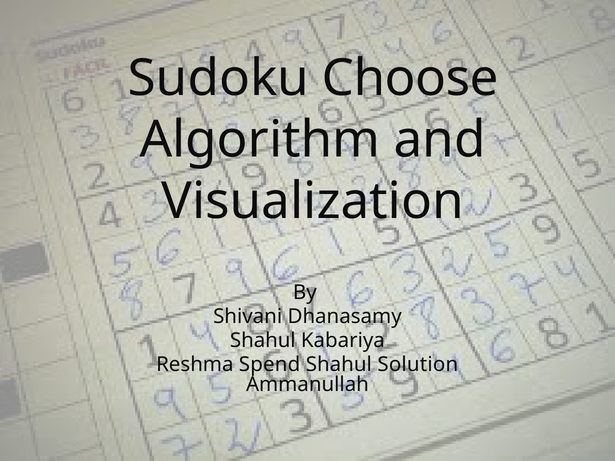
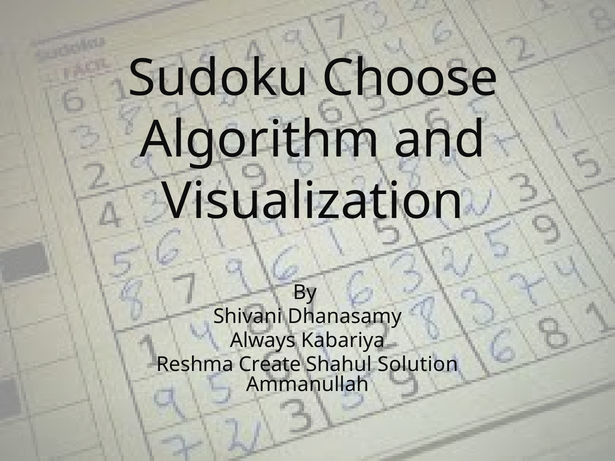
Shahul at (263, 341): Shahul -> Always
Spend: Spend -> Create
